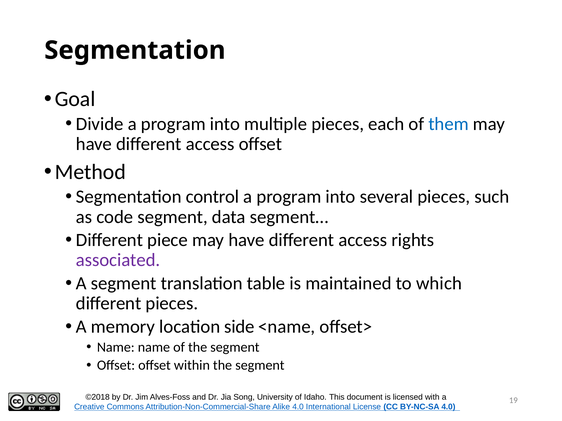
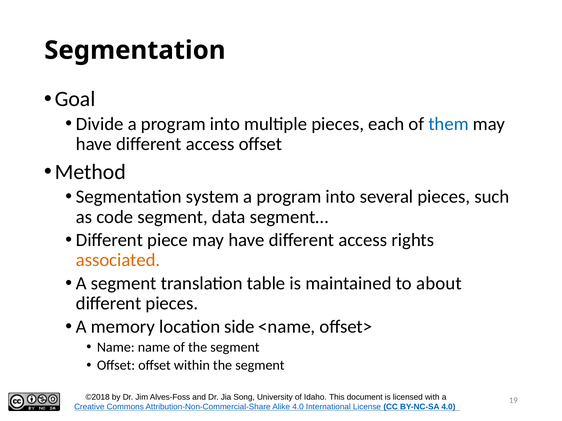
control: control -> system
associated colour: purple -> orange
which: which -> about
